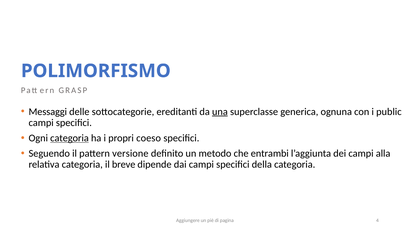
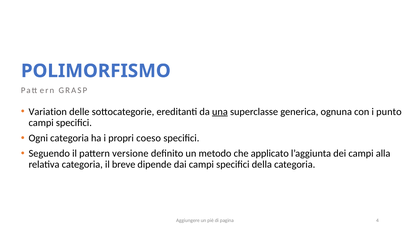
Messaggi: Messaggi -> Variation
public: public -> punto
categoria at (69, 138) underline: present -> none
entrambi: entrambi -> applicato
